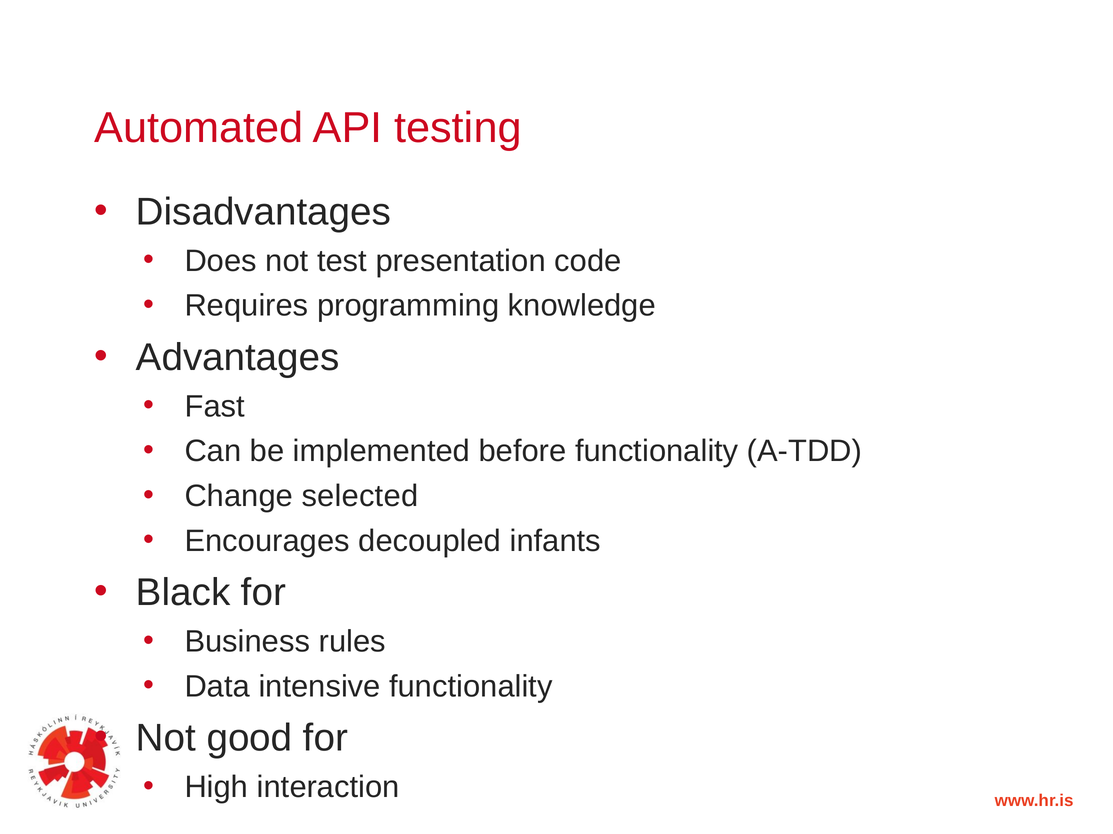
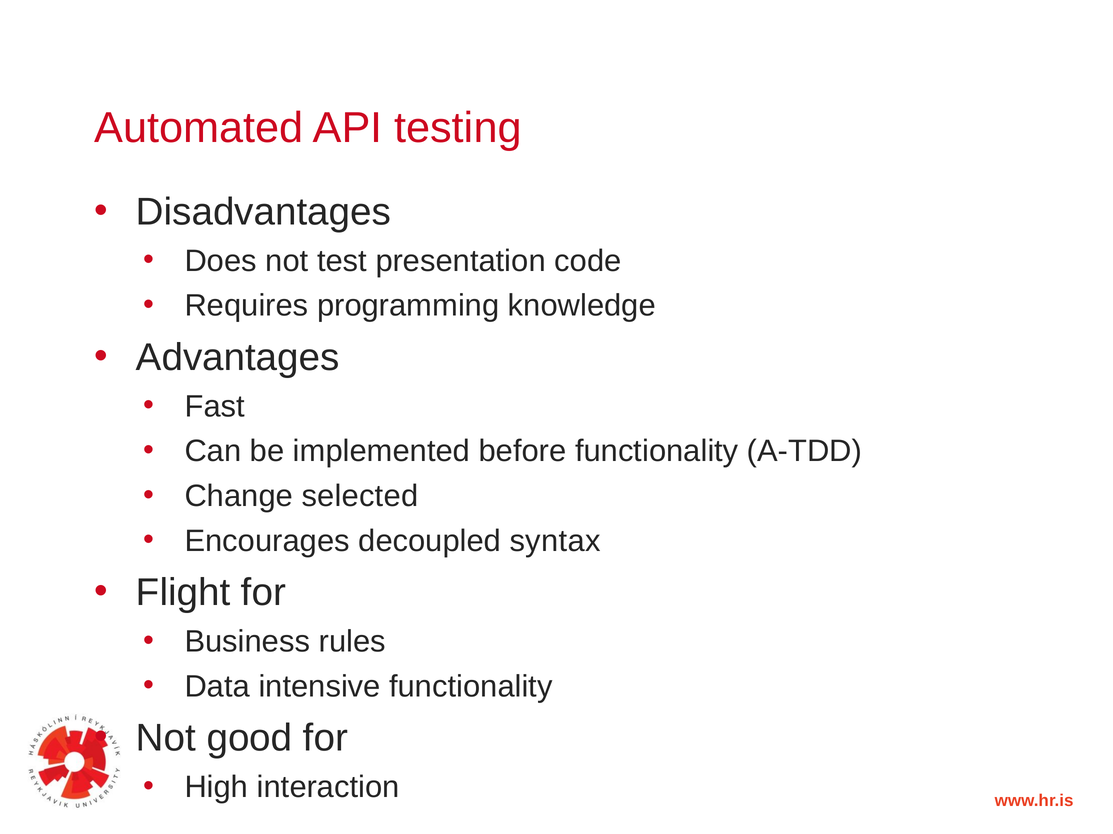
infants: infants -> syntax
Black: Black -> Flight
